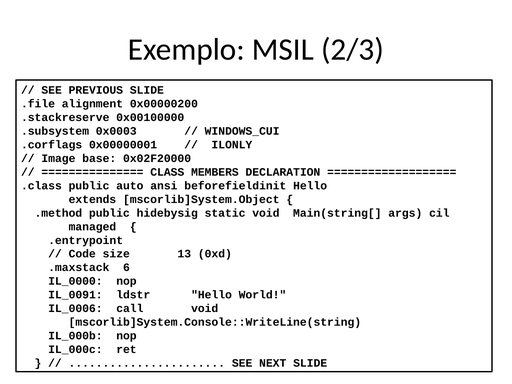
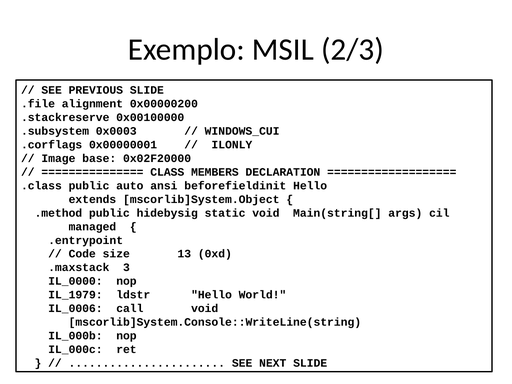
6: 6 -> 3
IL_0091: IL_0091 -> IL_1979
